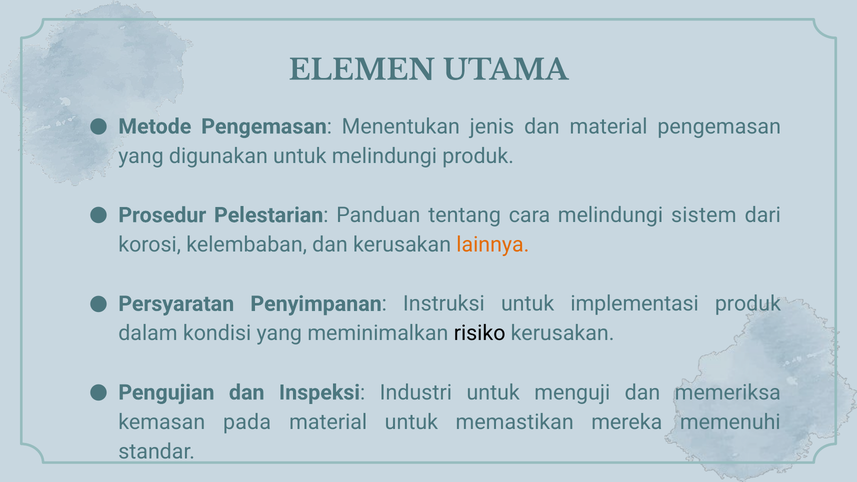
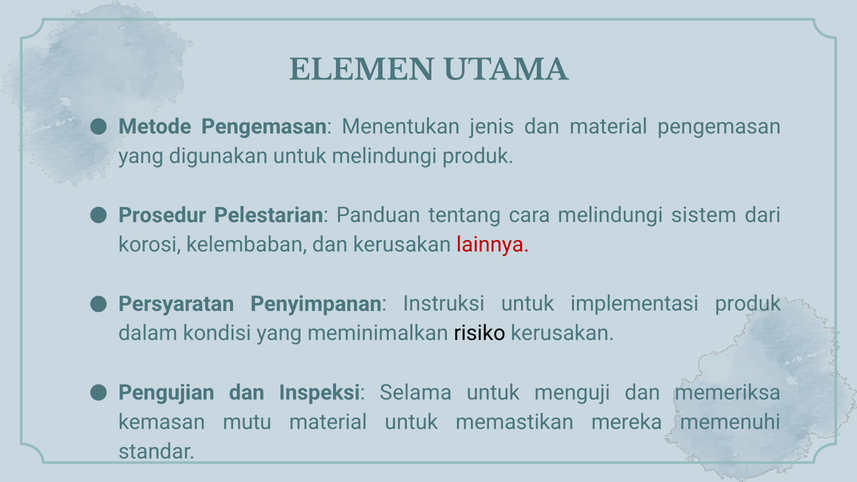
lainnya colour: orange -> red
Industri: Industri -> Selama
pada: pada -> mutu
